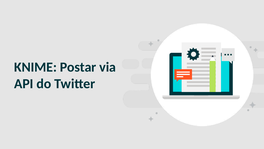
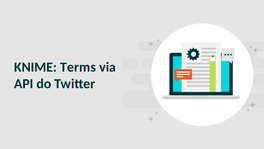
Postar: Postar -> Terms
